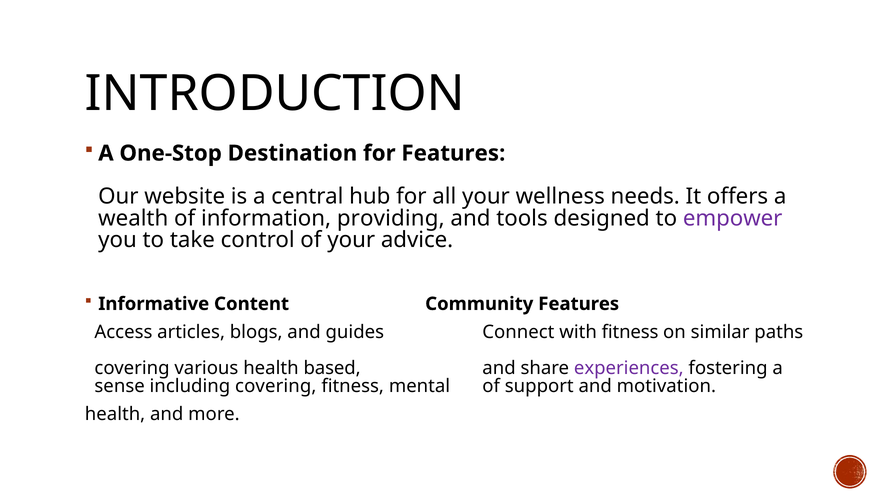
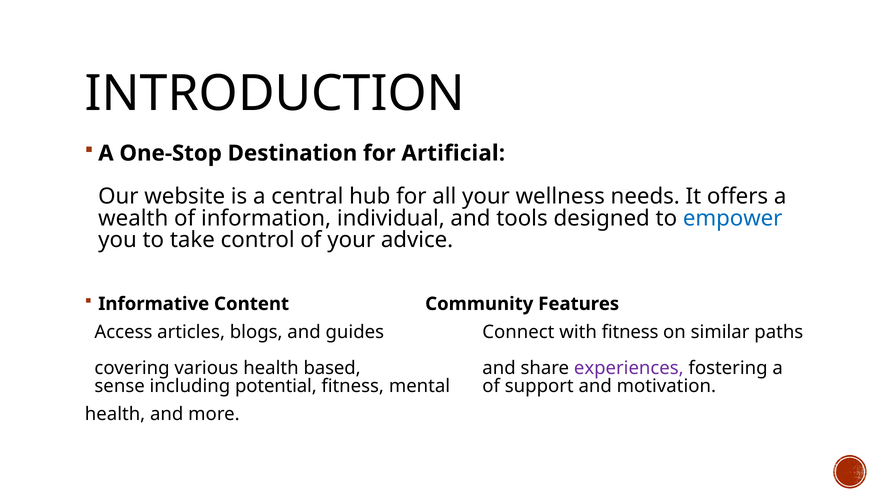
for Features: Features -> Artificial
providing: providing -> individual
empower colour: purple -> blue
including covering: covering -> potential
